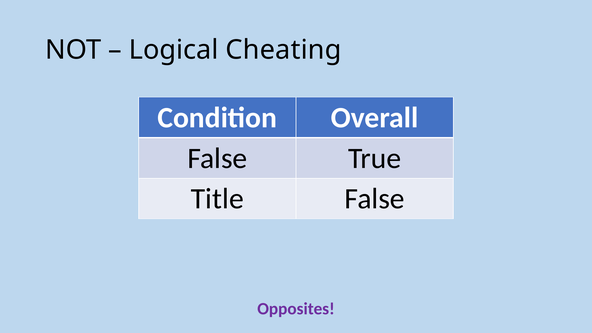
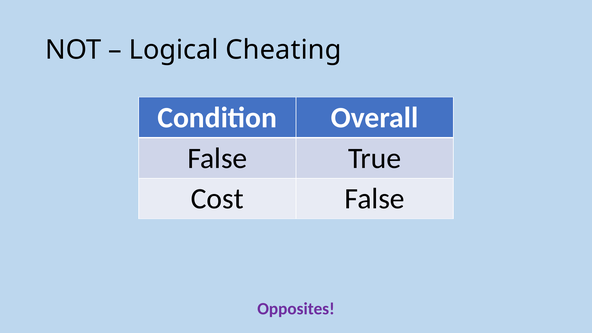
Title: Title -> Cost
